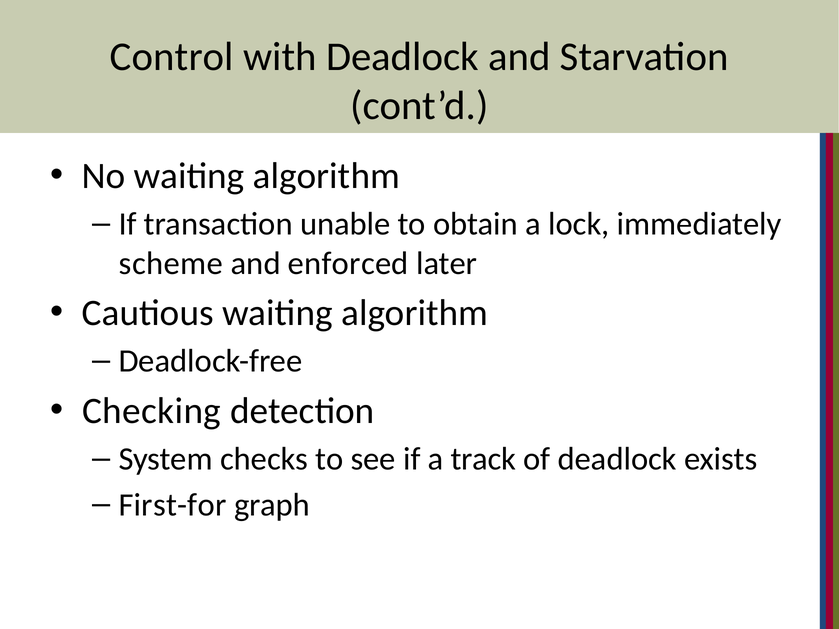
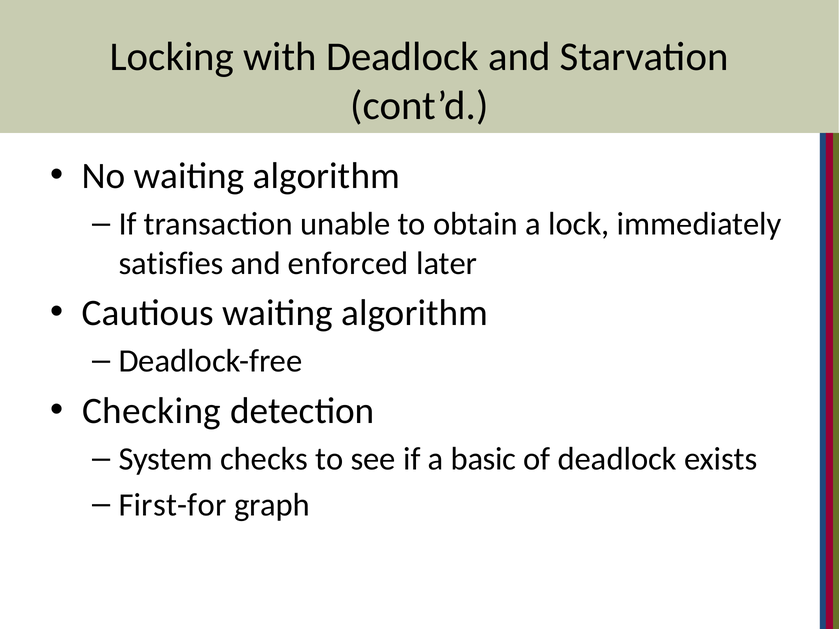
Control: Control -> Locking
scheme: scheme -> satisfies
track: track -> basic
